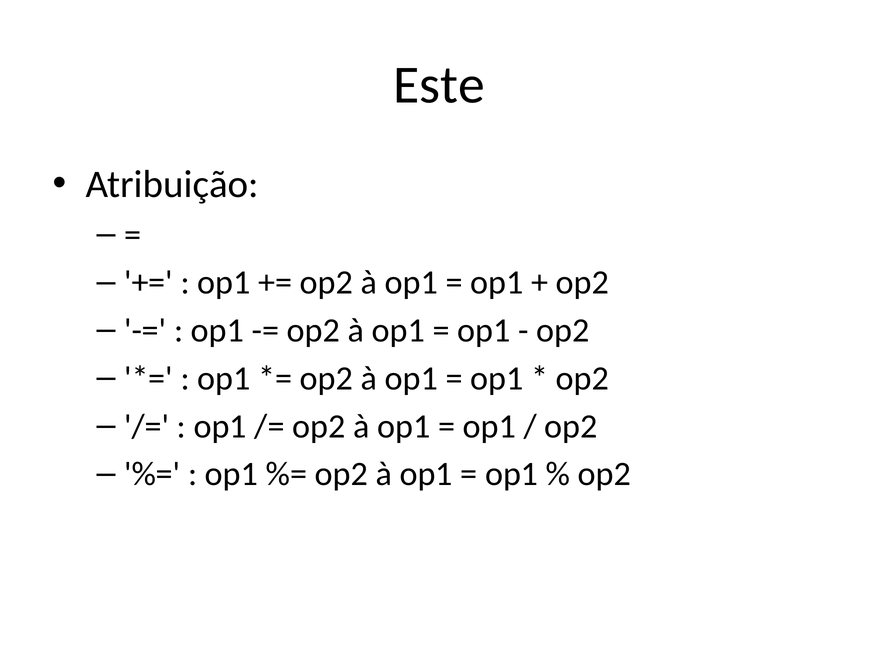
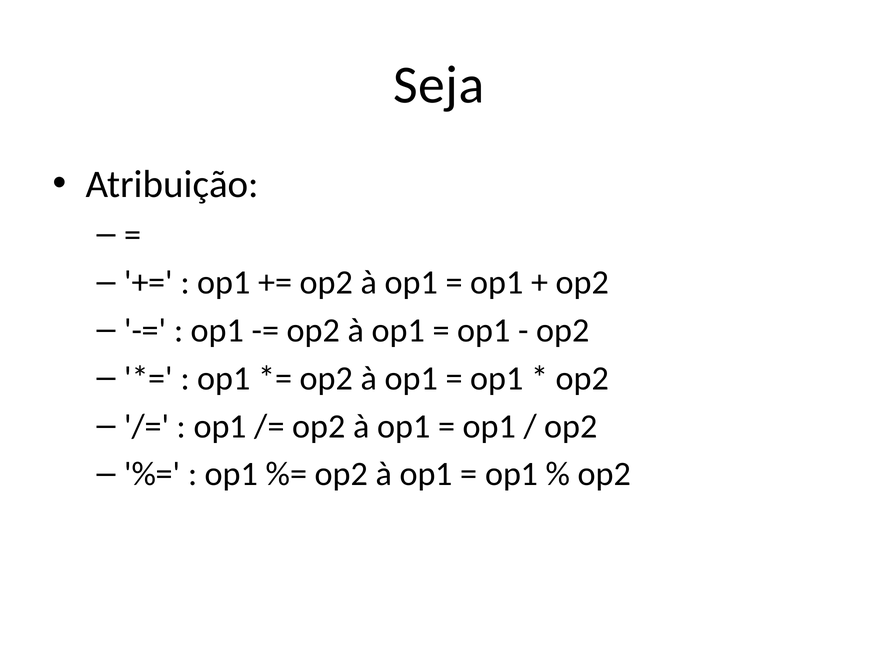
Este: Este -> Seja
